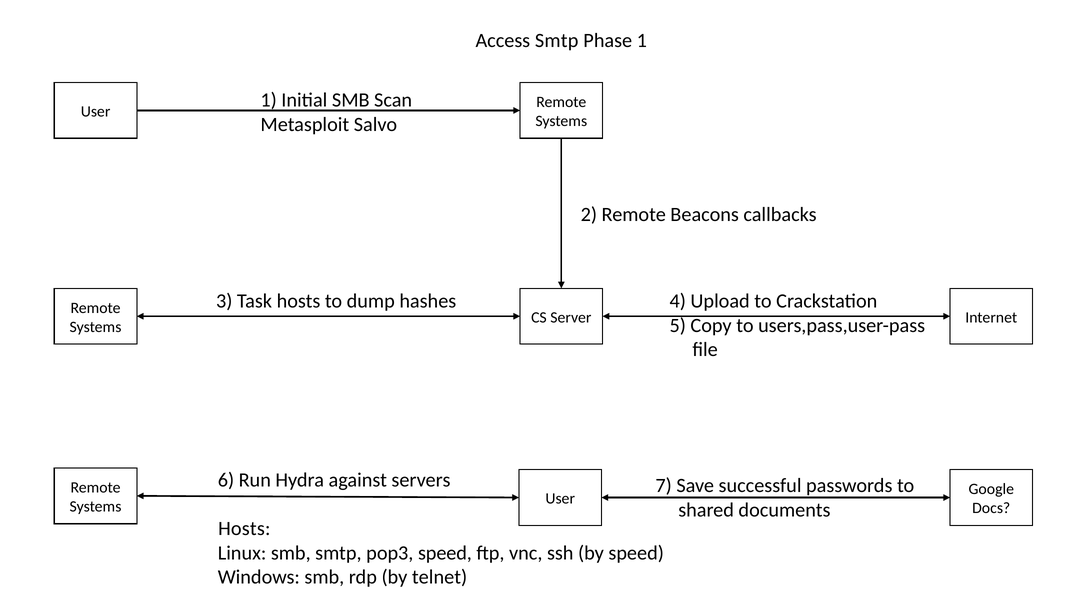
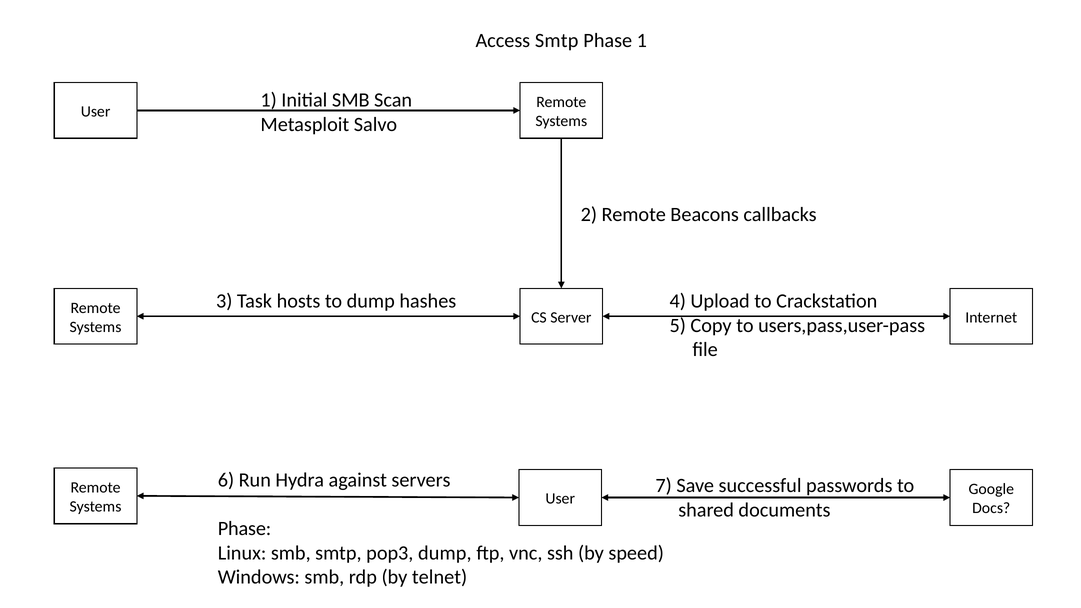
Hosts at (244, 529): Hosts -> Phase
pop3 speed: speed -> dump
